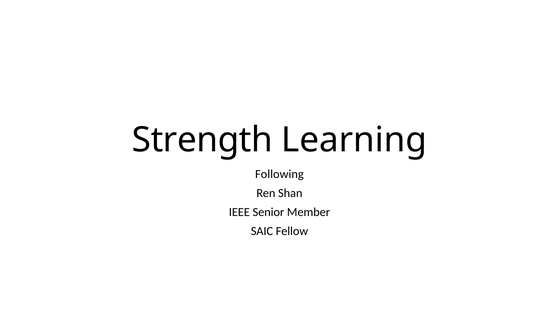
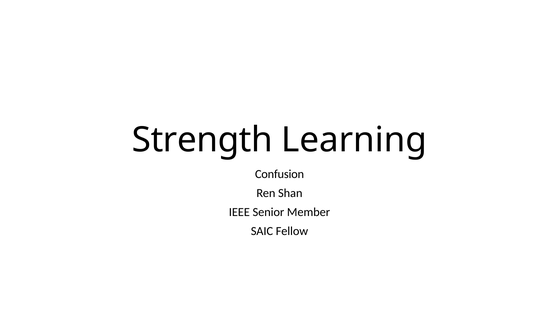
Following: Following -> Confusion
